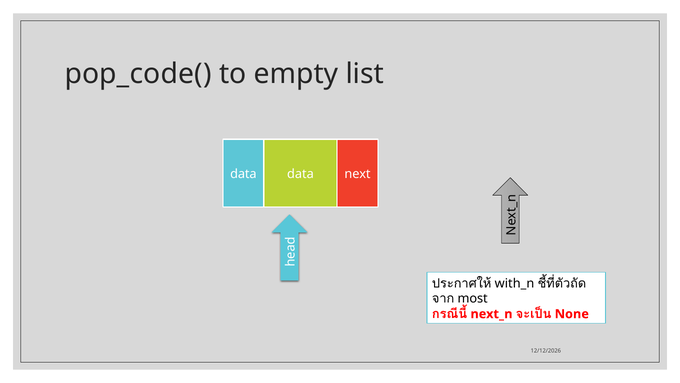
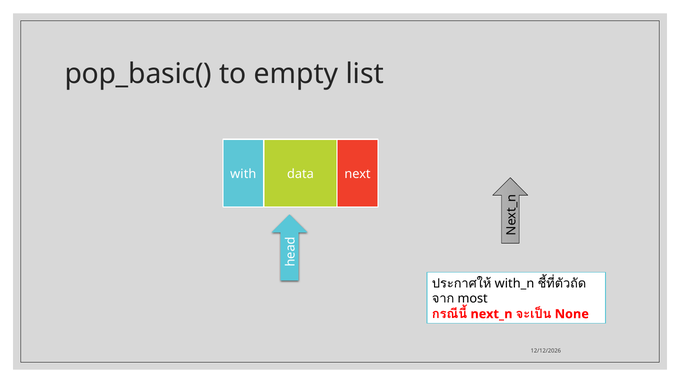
pop_code(: pop_code( -> pop_basic(
data at (243, 174): data -> with
